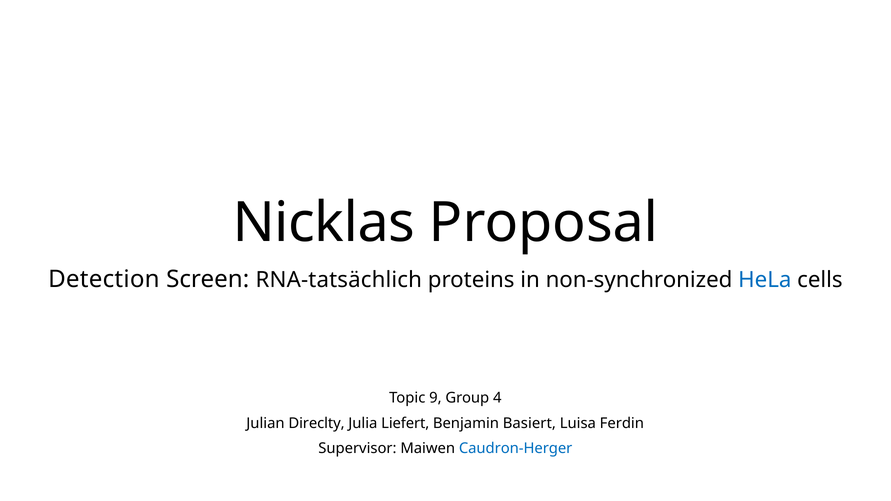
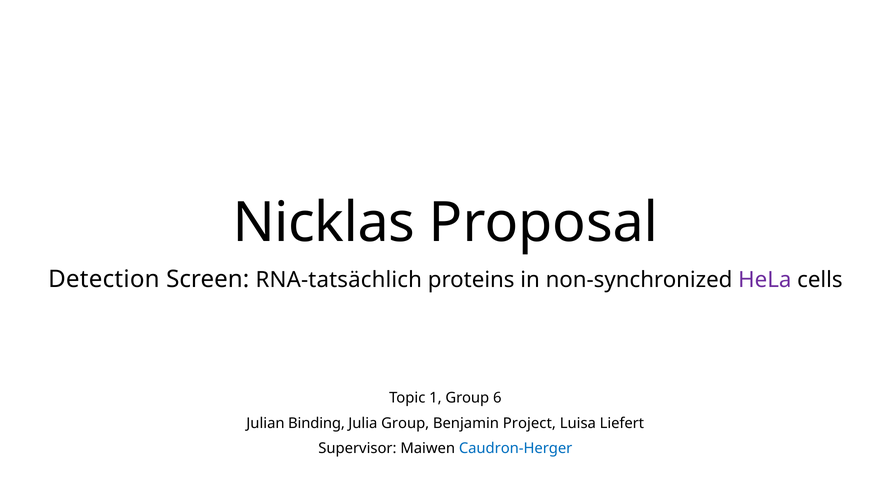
HeLa colour: blue -> purple
9: 9 -> 1
4: 4 -> 6
Direclty: Direclty -> Binding
Julia Liefert: Liefert -> Group
Basiert: Basiert -> Project
Ferdin: Ferdin -> Liefert
